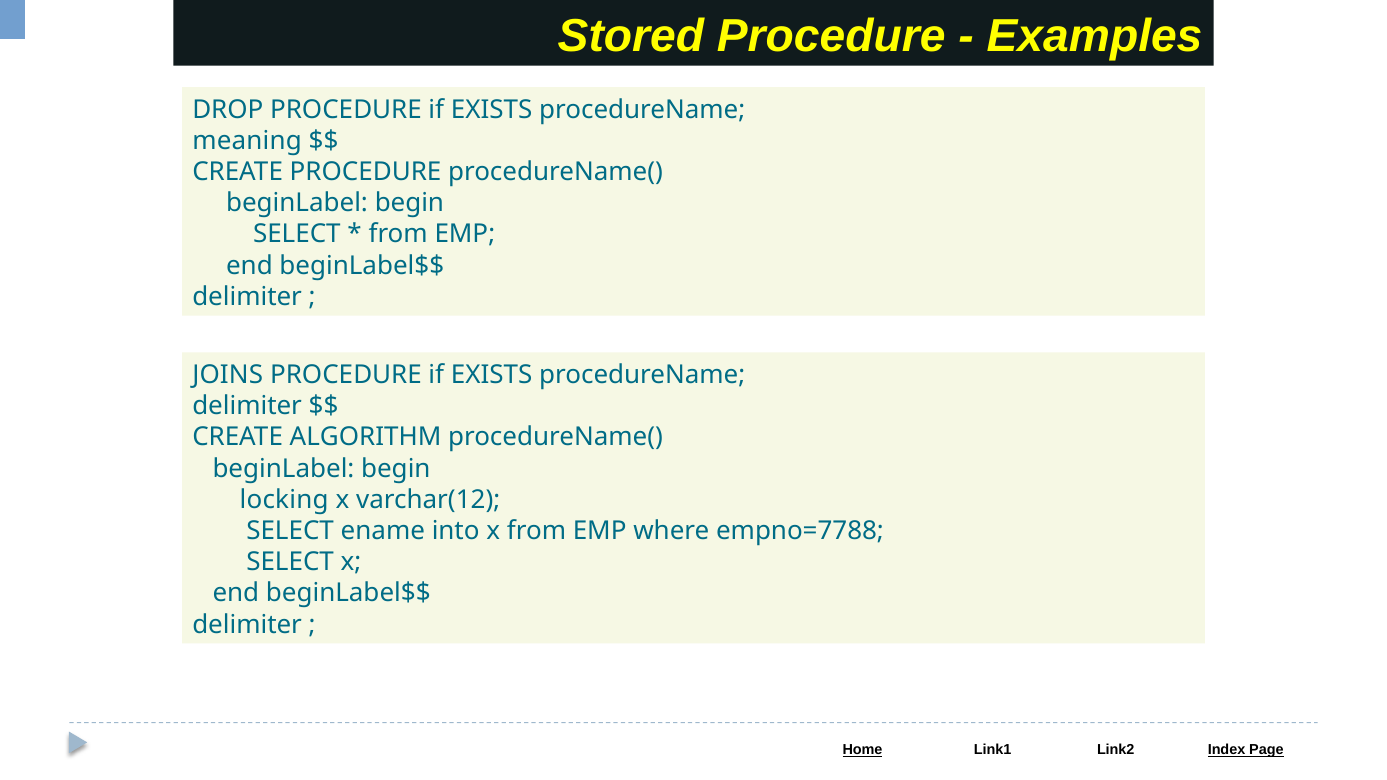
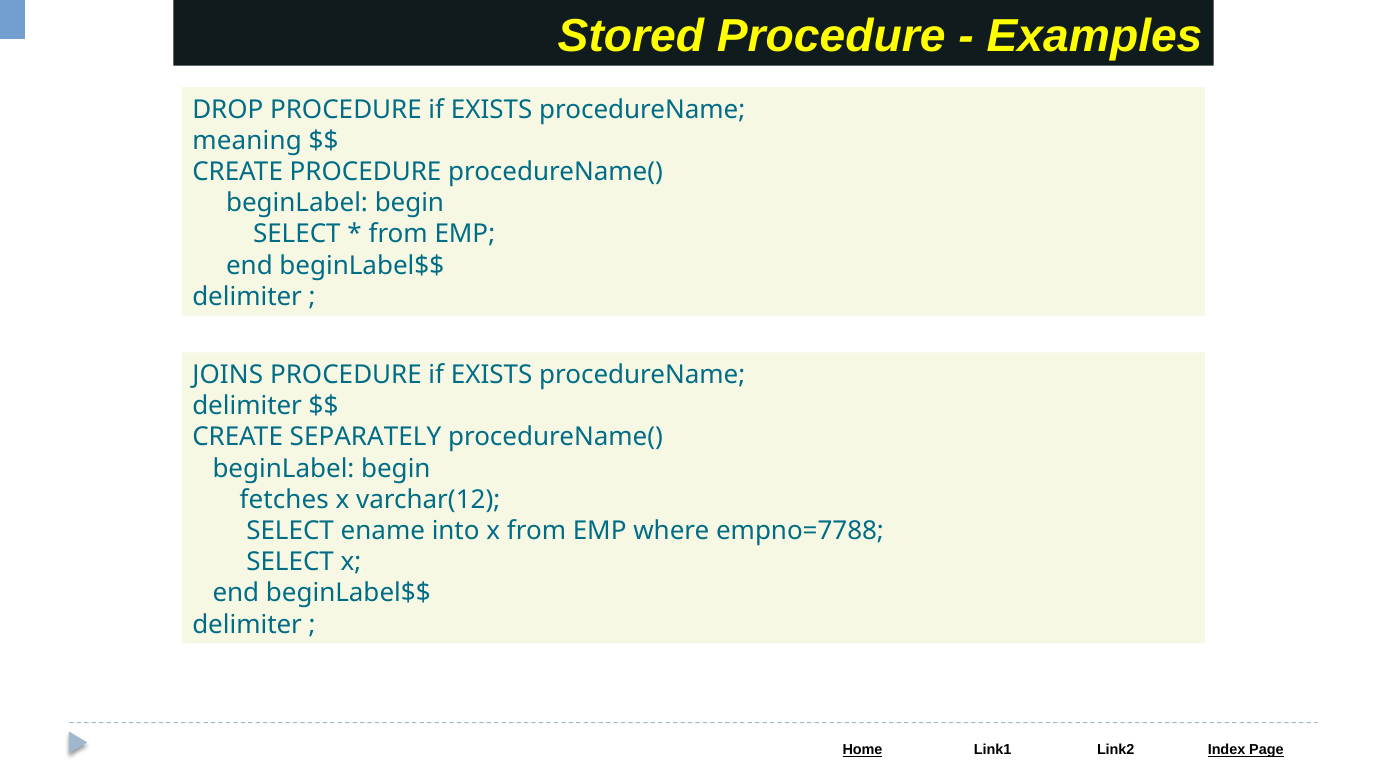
ALGORITHM: ALGORITHM -> SEPARATELY
locking: locking -> fetches
